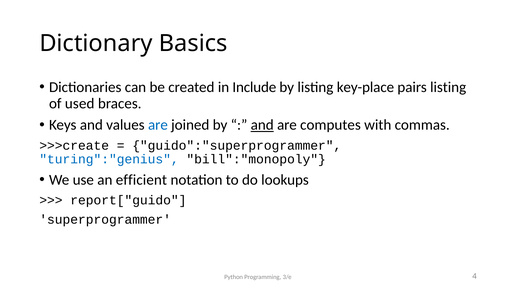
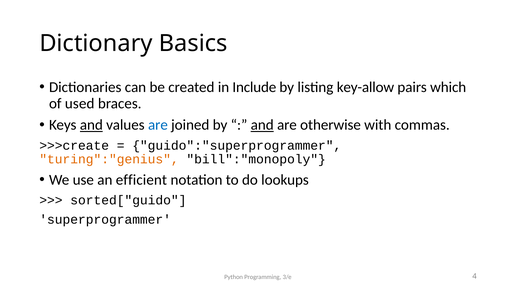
key-place: key-place -> key-allow
pairs listing: listing -> which
and at (91, 125) underline: none -> present
computes: computes -> otherwise
turing":"genius colour: blue -> orange
report["guido: report["guido -> sorted["guido
